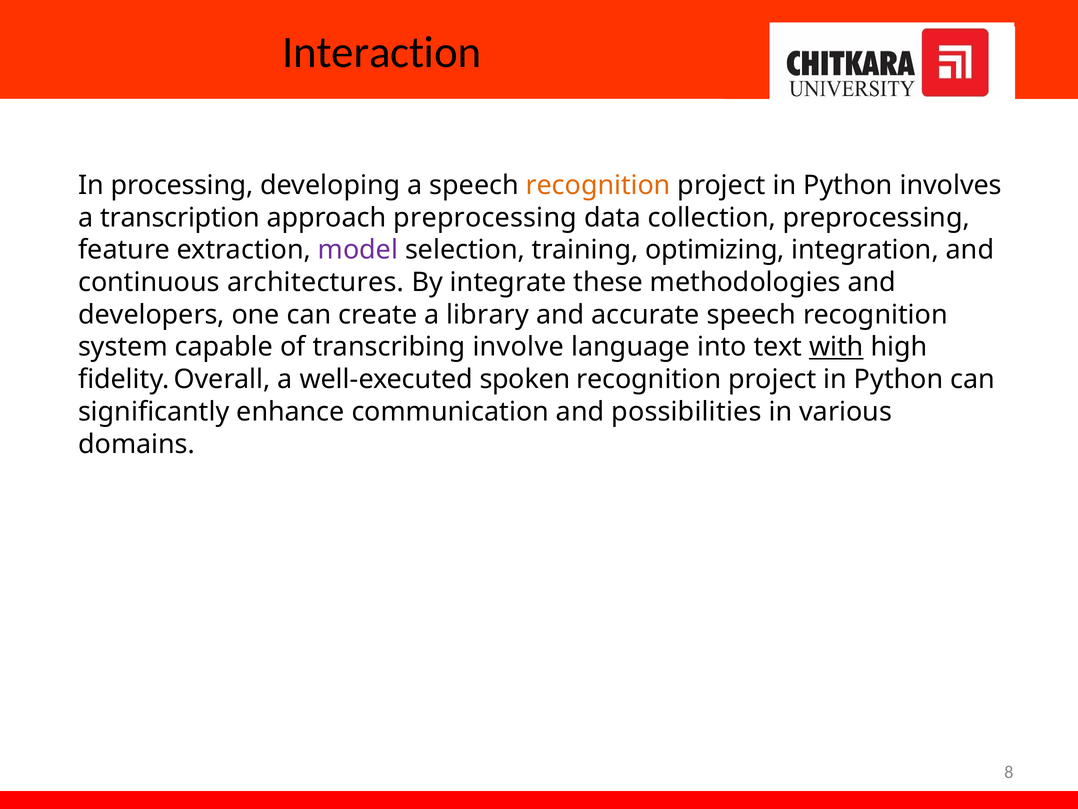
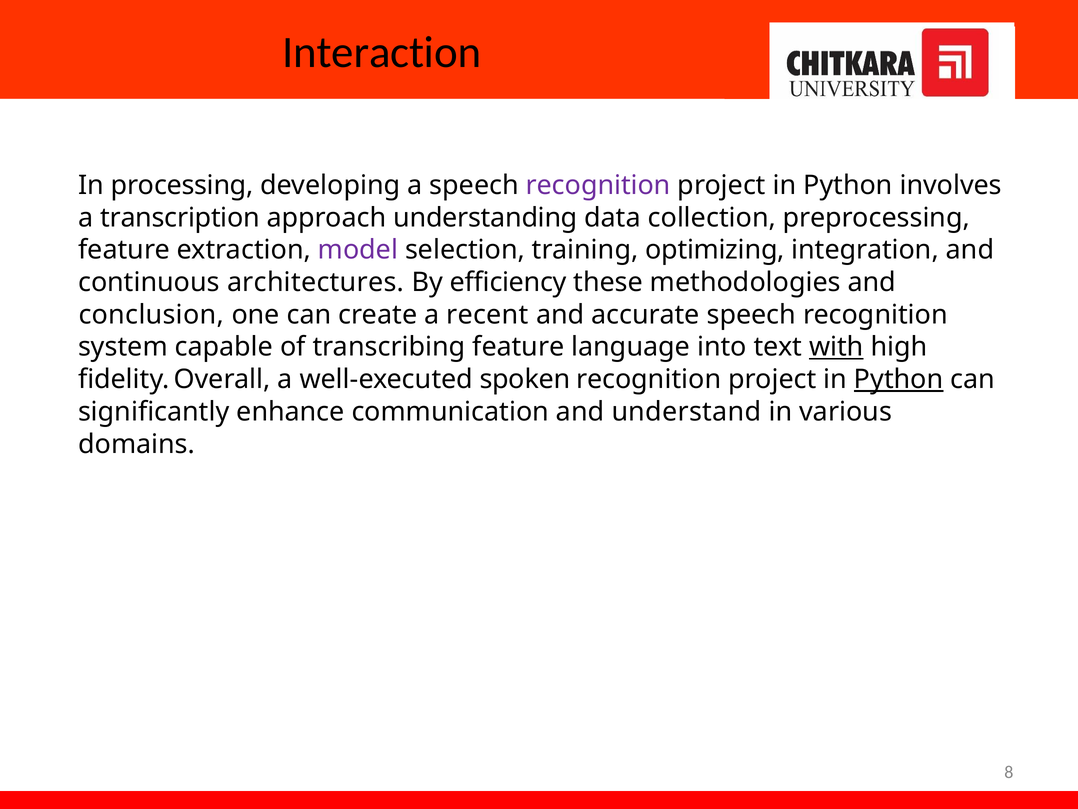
recognition at (598, 185) colour: orange -> purple
approach preprocessing: preprocessing -> understanding
integrate: integrate -> efficiency
developers: developers -> conclusion
library: library -> recent
transcribing involve: involve -> feature
Python at (899, 379) underline: none -> present
possibilities: possibilities -> understand
